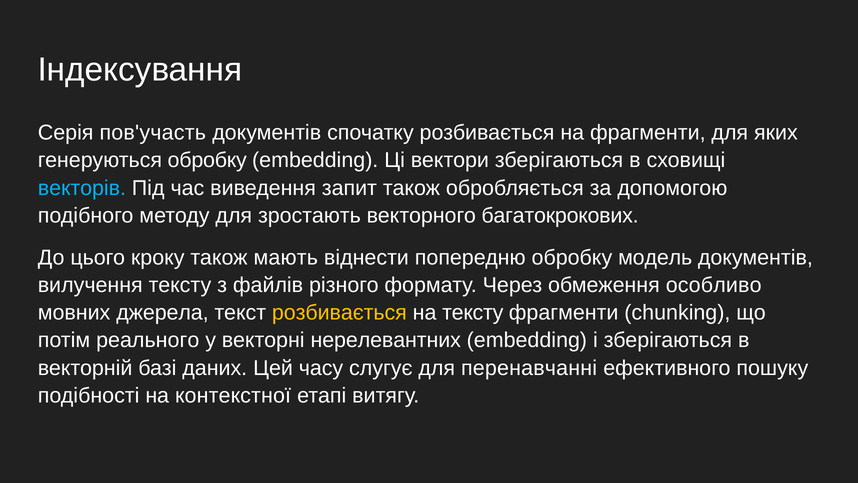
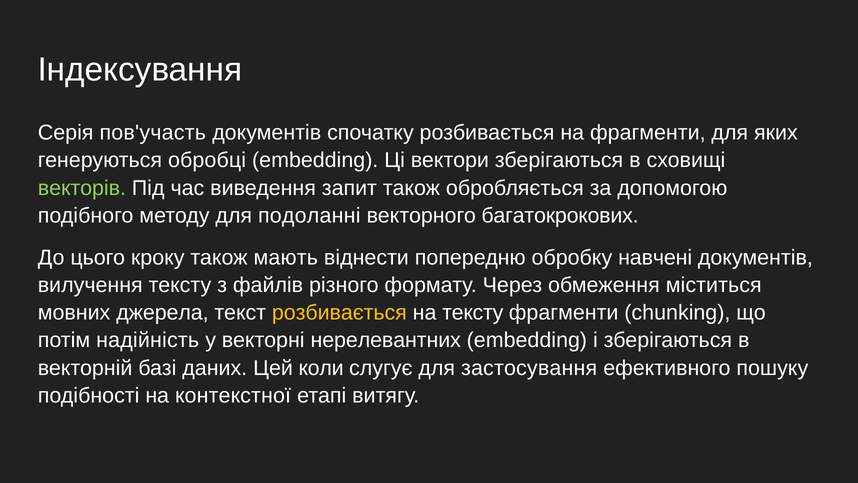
генеруються обробку: обробку -> обробці
векторів colour: light blue -> light green
зростають: зростають -> подоланні
модель: модель -> навчені
особливо: особливо -> міститься
реального: реального -> надійність
часу: часу -> коли
перенавчанні: перенавчанні -> застосування
